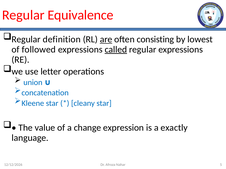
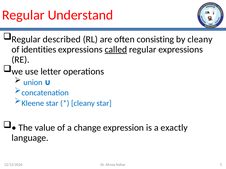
Equivalence: Equivalence -> Understand
definition: definition -> described
are underline: present -> none
by lowest: lowest -> cleany
followed: followed -> identities
